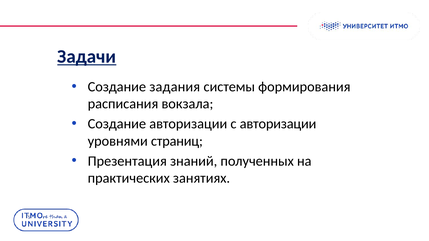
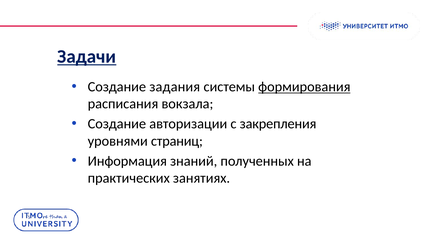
формирования underline: none -> present
с авторизации: авторизации -> закрепления
Презентация: Презентация -> Информация
